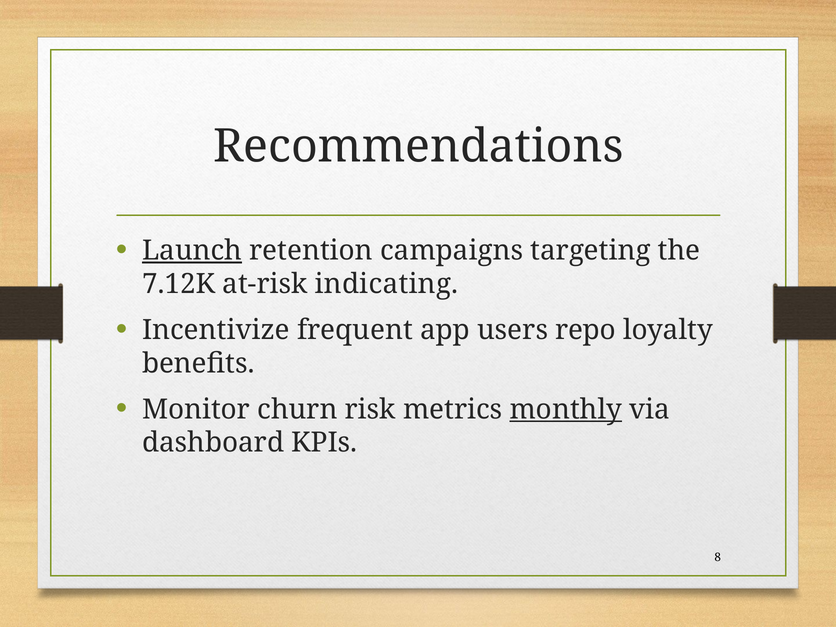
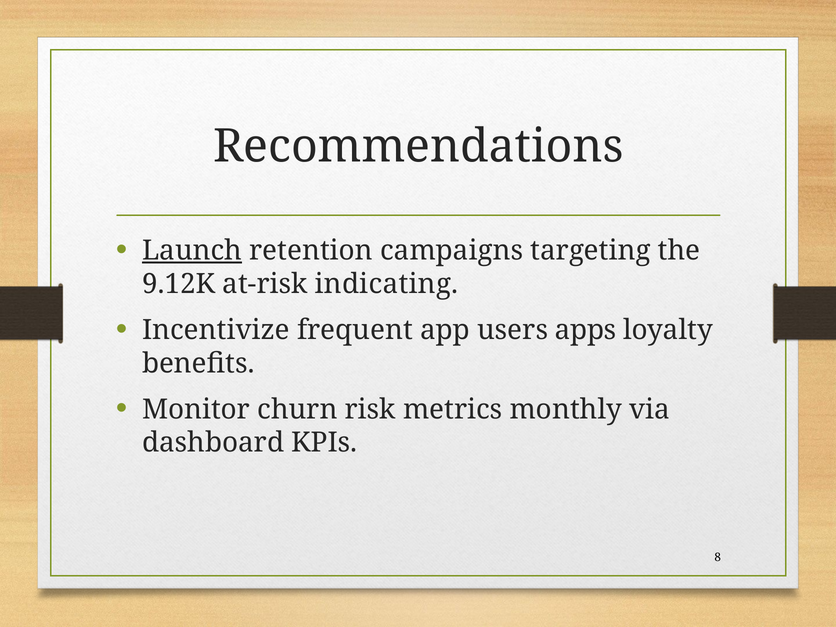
7.12K: 7.12K -> 9.12K
repo: repo -> apps
monthly underline: present -> none
